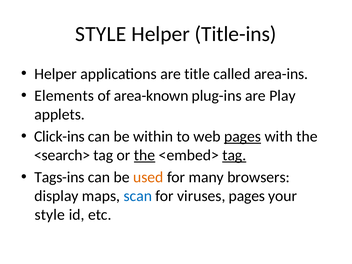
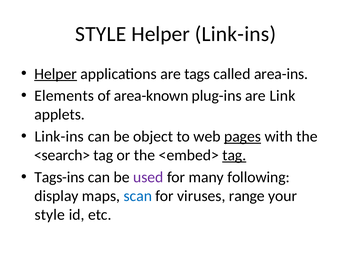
Helper Title-ins: Title-ins -> Link-ins
Helper at (56, 74) underline: none -> present
title: title -> tags
Play: Play -> Link
Click-ins at (59, 136): Click-ins -> Link-ins
within: within -> object
the at (145, 155) underline: present -> none
used colour: orange -> purple
browsers: browsers -> following
viruses pages: pages -> range
